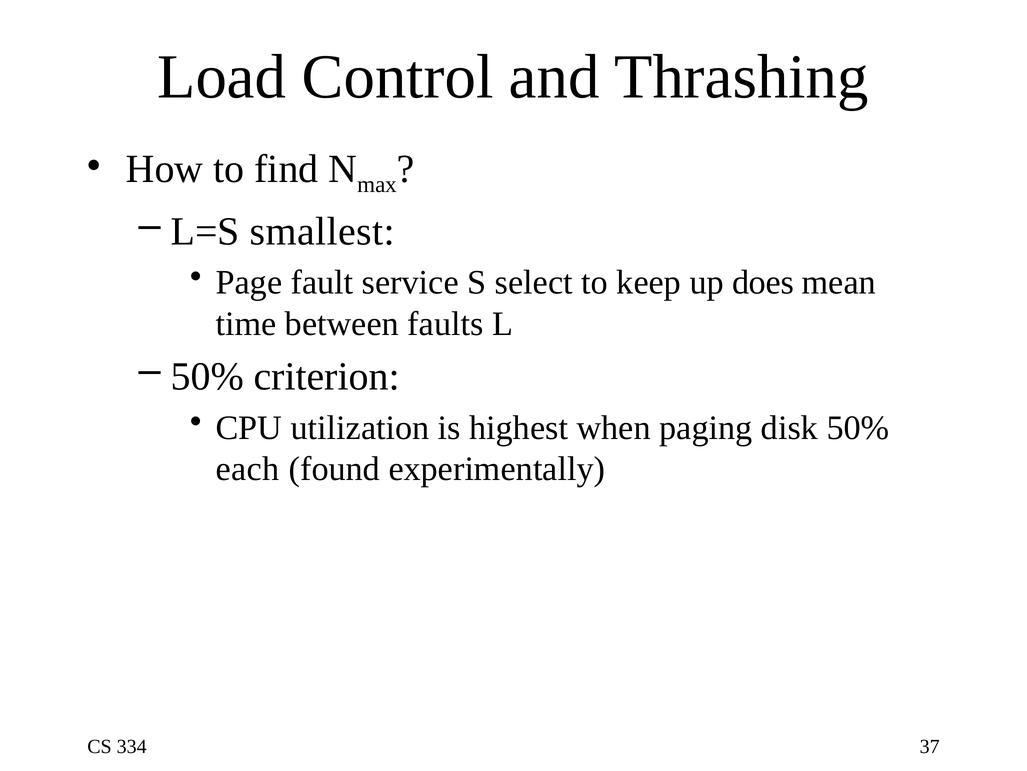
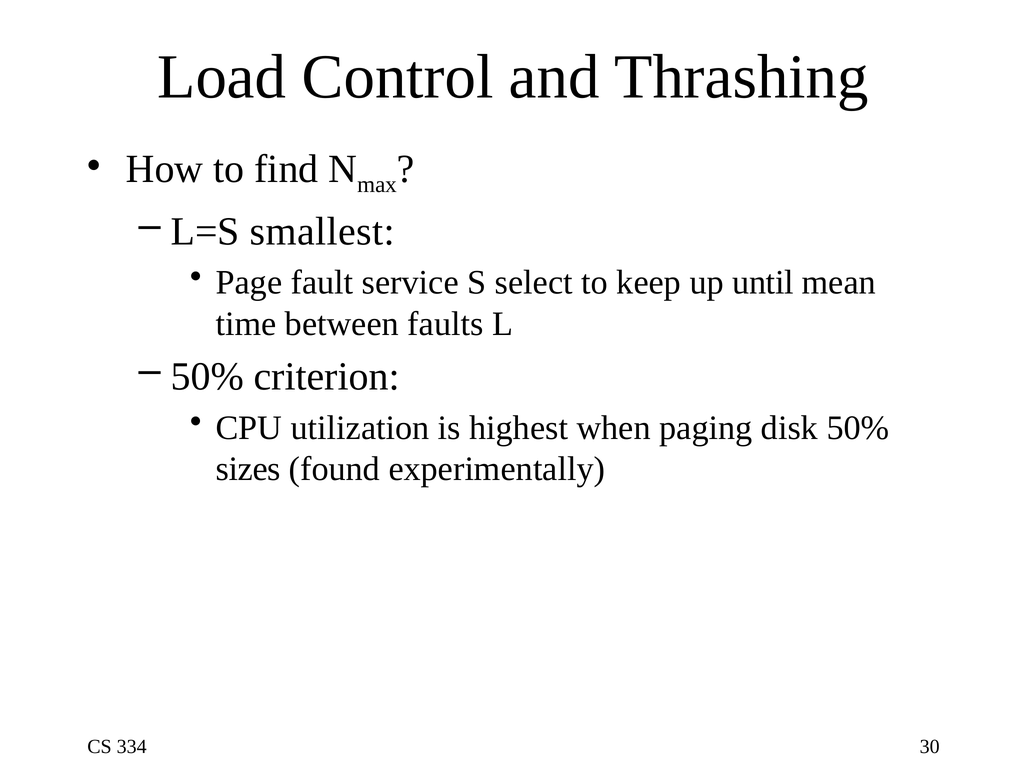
does: does -> until
each: each -> sizes
37: 37 -> 30
